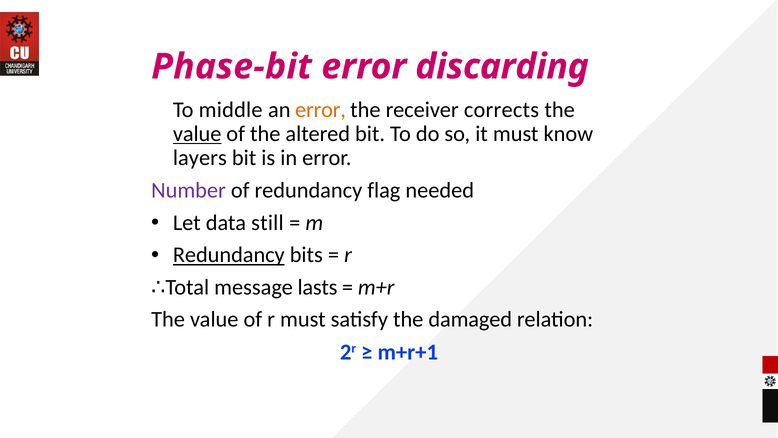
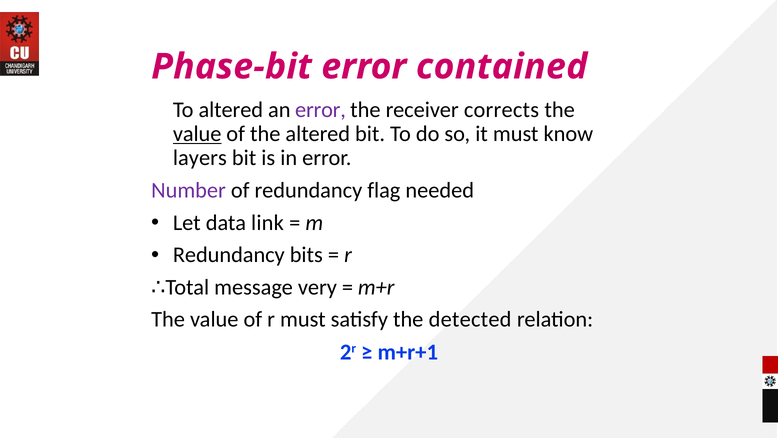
discarding: discarding -> contained
To middle: middle -> altered
error at (320, 110) colour: orange -> purple
still: still -> link
Redundancy at (229, 255) underline: present -> none
lasts: lasts -> very
damaged: damaged -> detected
